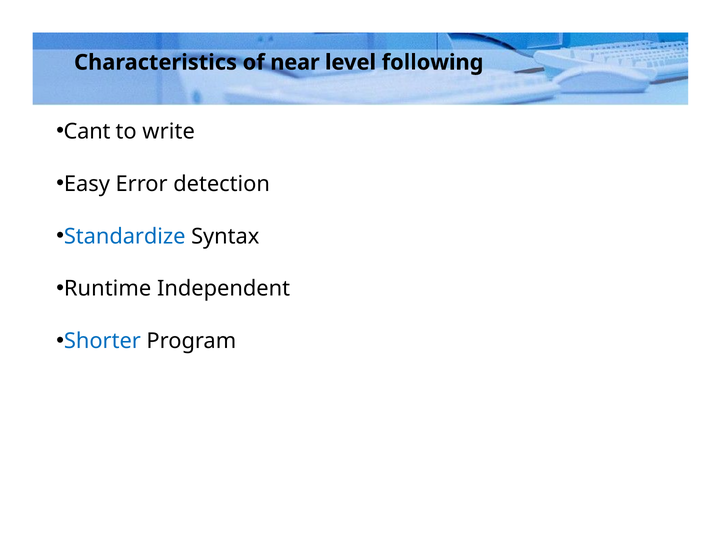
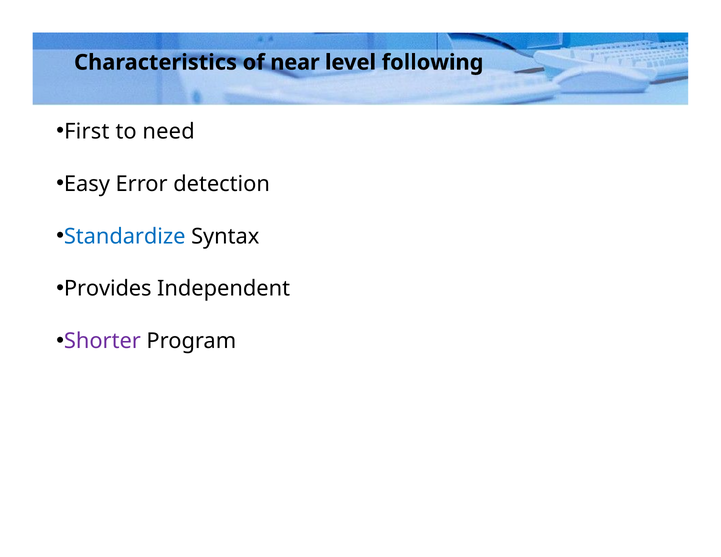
Cant: Cant -> First
write: write -> need
Runtime: Runtime -> Provides
Shorter colour: blue -> purple
